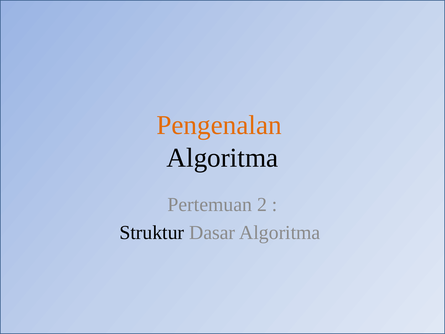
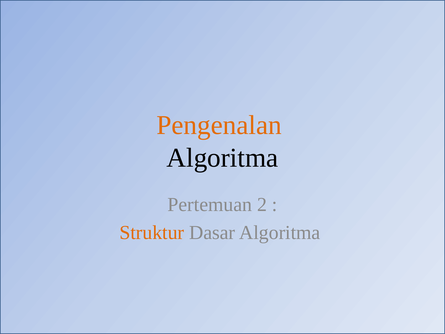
Struktur colour: black -> orange
